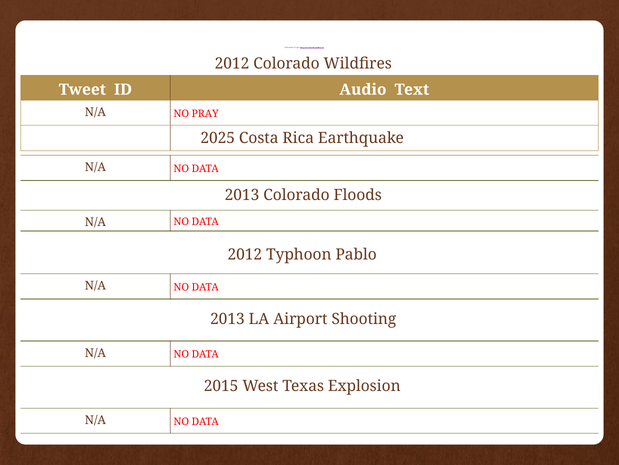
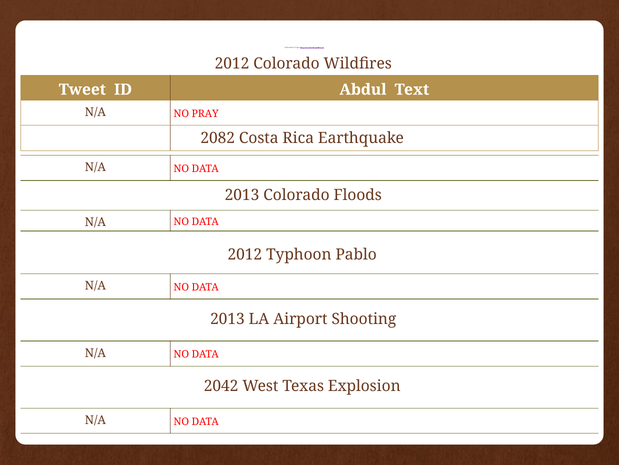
Audio: Audio -> Abdul
2025: 2025 -> 2082
2015: 2015 -> 2042
